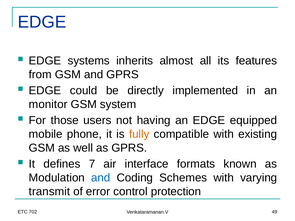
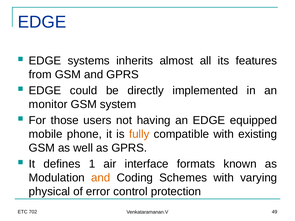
7: 7 -> 1
and at (101, 178) colour: blue -> orange
transmit: transmit -> physical
